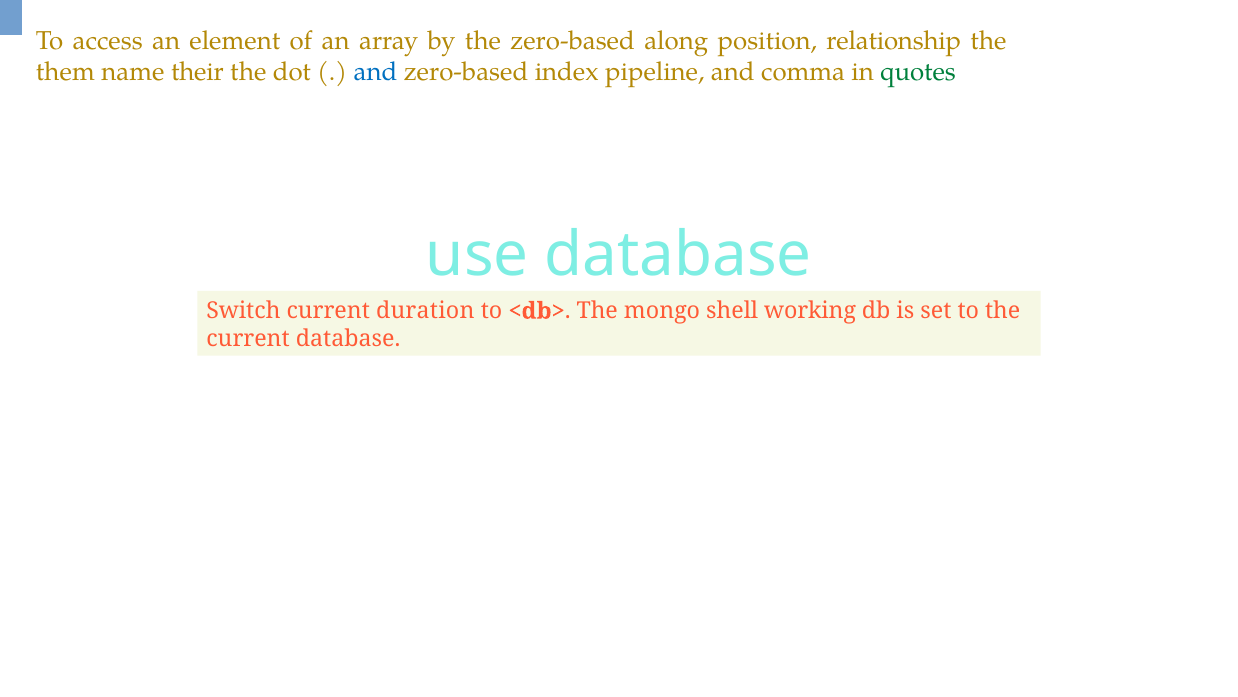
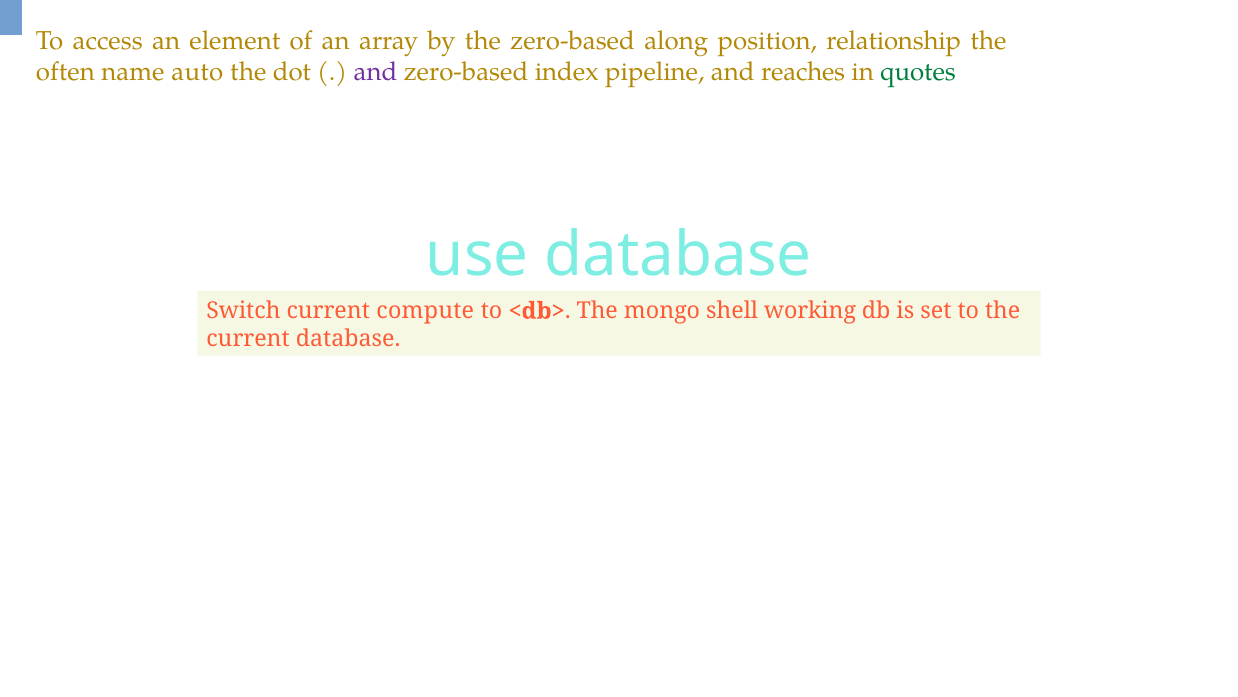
them: them -> often
their: their -> auto
and at (375, 72) colour: blue -> purple
comma: comma -> reaches
duration: duration -> compute
